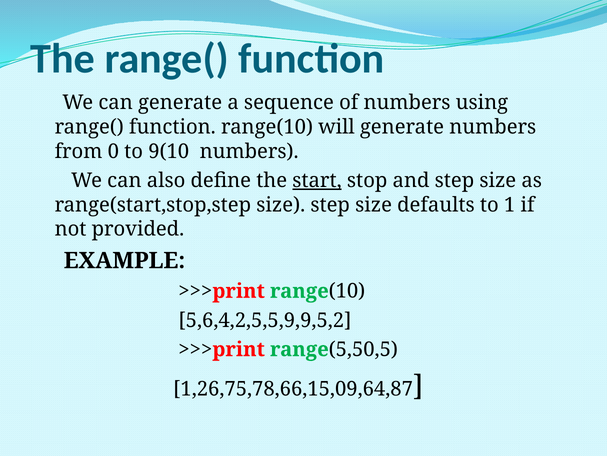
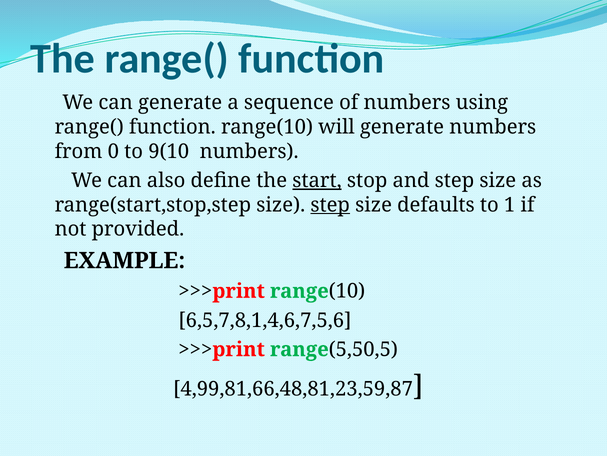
step at (330, 205) underline: none -> present
5,6,4,2,5,5,9,9,5,2: 5,6,4,2,5,5,9,9,5,2 -> 6,5,7,8,1,4,6,7,5,6
1,26,75,78,66,15,09,64,87: 1,26,75,78,66,15,09,64,87 -> 4,99,81,66,48,81,23,59,87
